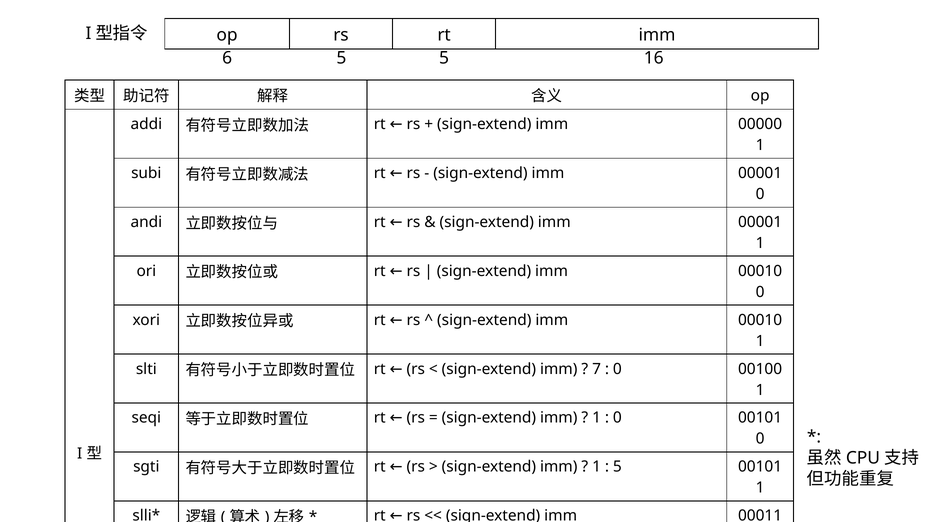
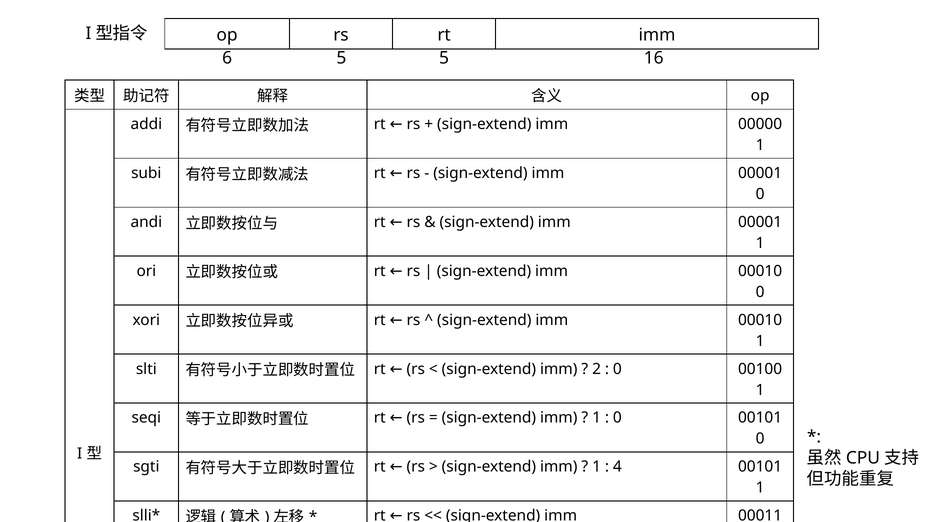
7 at (597, 369): 7 -> 2
5 at (617, 467): 5 -> 4
